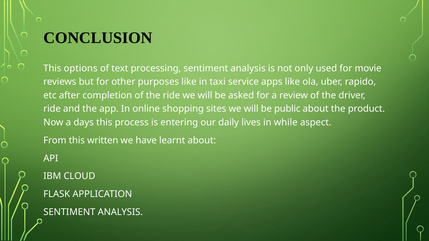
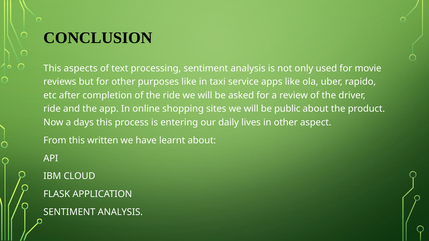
options: options -> aspects
in while: while -> other
